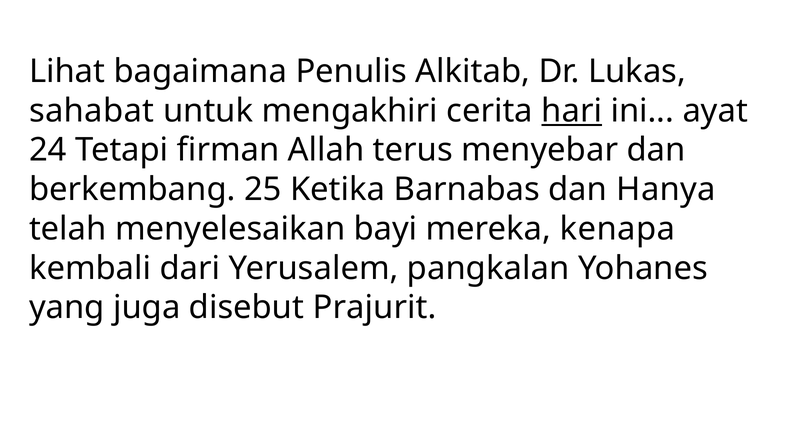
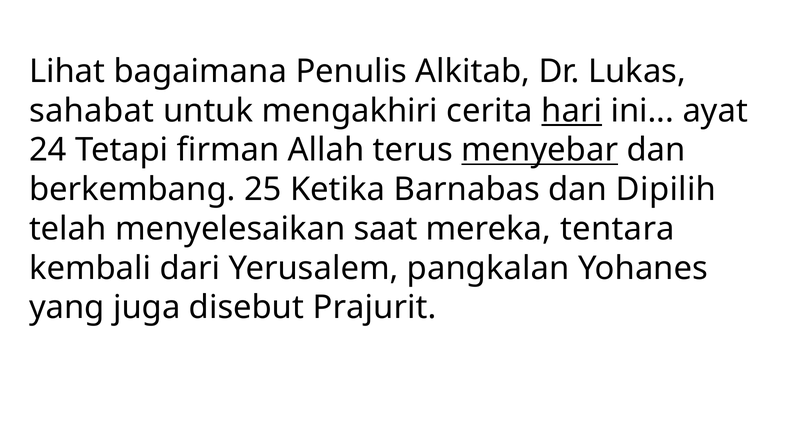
menyebar underline: none -> present
Hanya: Hanya -> Dipilih
bayi: bayi -> saat
kenapa: kenapa -> tentara
